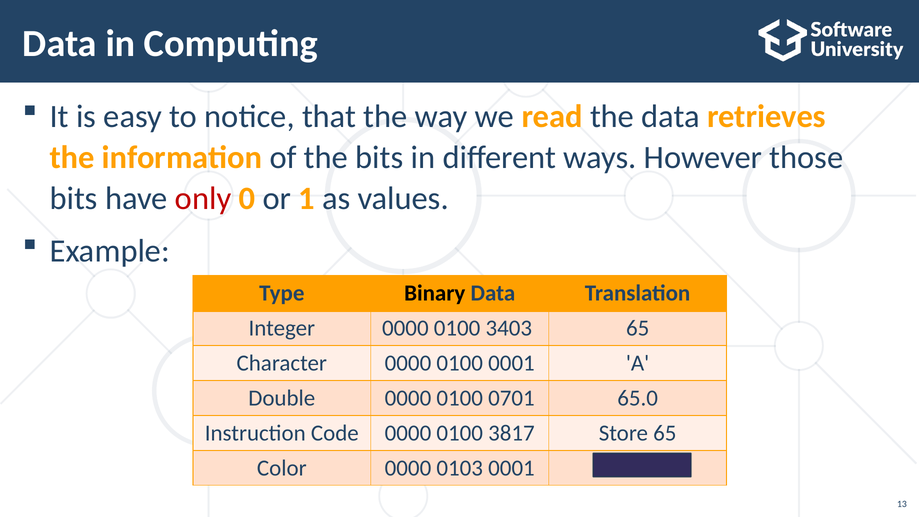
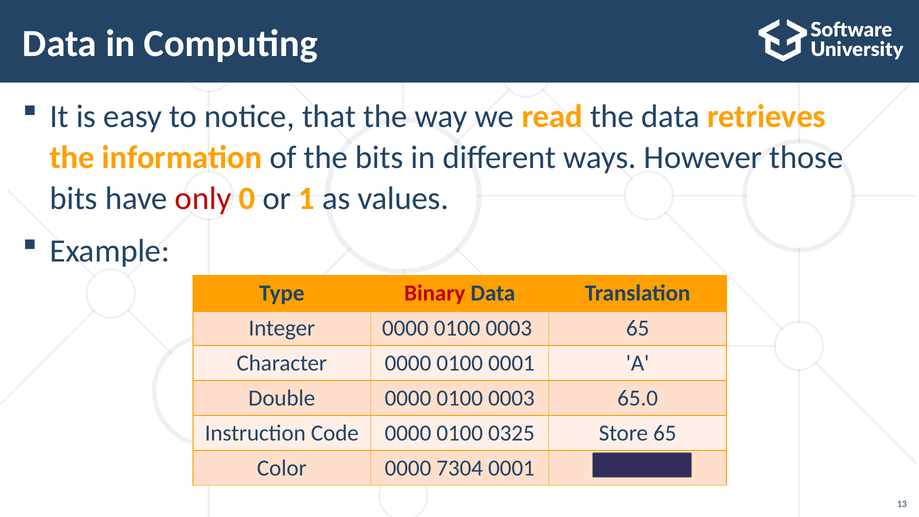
Binary colour: black -> red
Integer 0000 0100 3403: 3403 -> 0003
Double 0000 0100 0701: 0701 -> 0003
3817: 3817 -> 0325
0103: 0103 -> 7304
